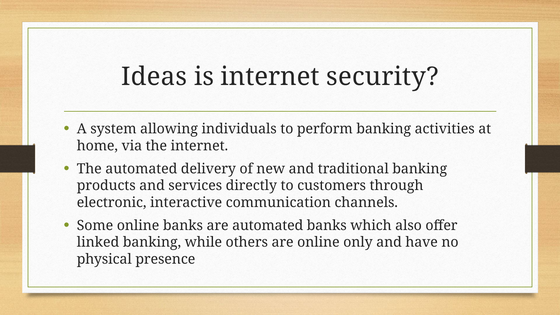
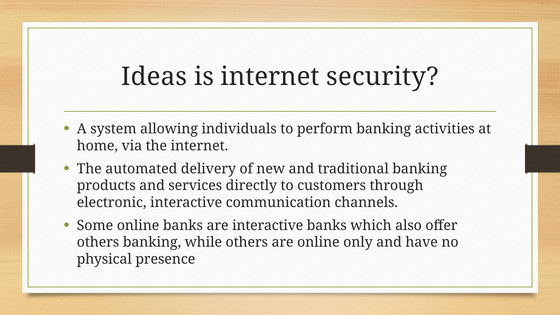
are automated: automated -> interactive
linked at (98, 242): linked -> others
